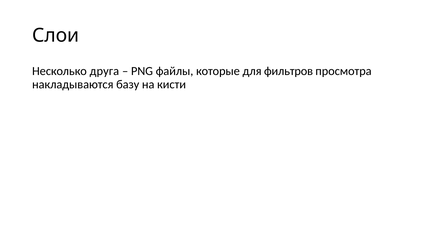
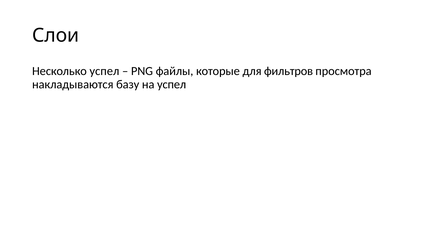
Несколько друга: друга -> успел
на кисти: кисти -> успел
